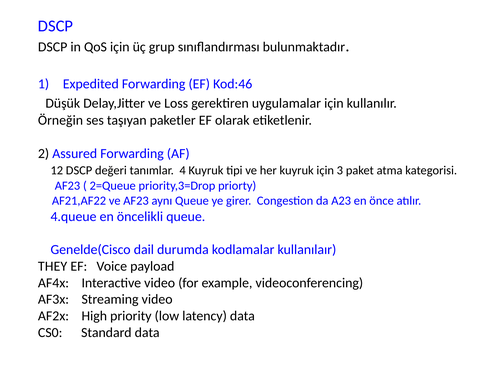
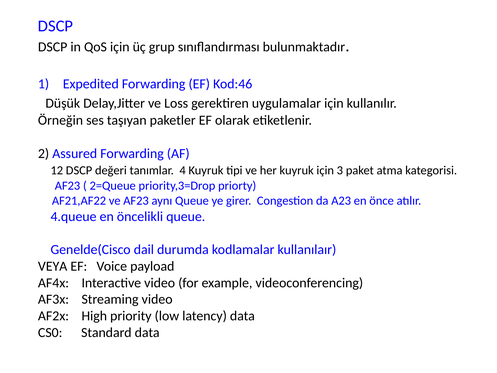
THEY: THEY -> VEYA
